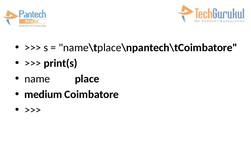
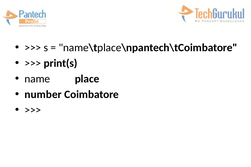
medium: medium -> number
